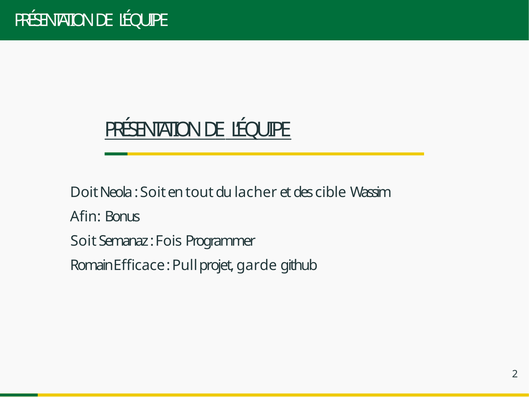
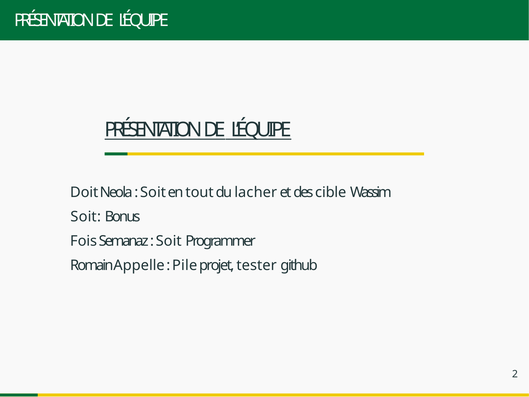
Afin at (84, 217): Afin -> Soit
Soit at (84, 241): Soit -> Fois
Fois at (169, 241): Fois -> Soit
Efficace: Efficace -> Appelle
Pull: Pull -> Pile
garde: garde -> tester
